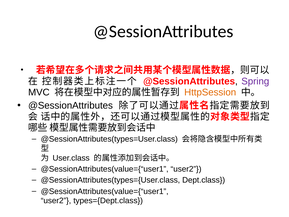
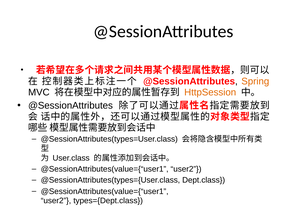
Spring colour: purple -> orange
